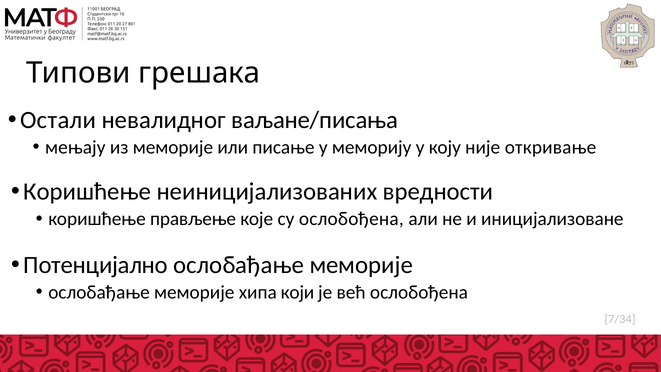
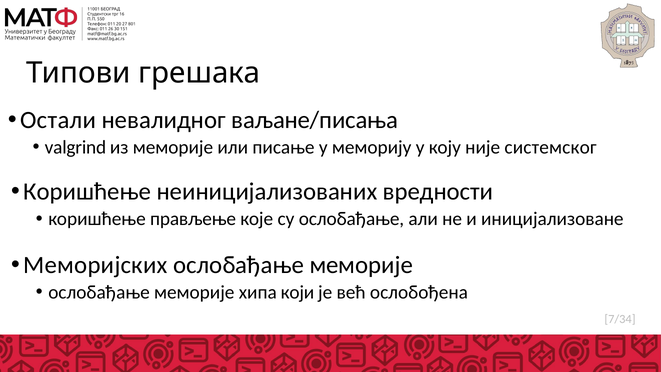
мењају: мењају -> valgrind
откривање: откривање -> системског
су ослобођена: ослобођена -> ослобађање
Потенцијално: Потенцијално -> Меморијских
